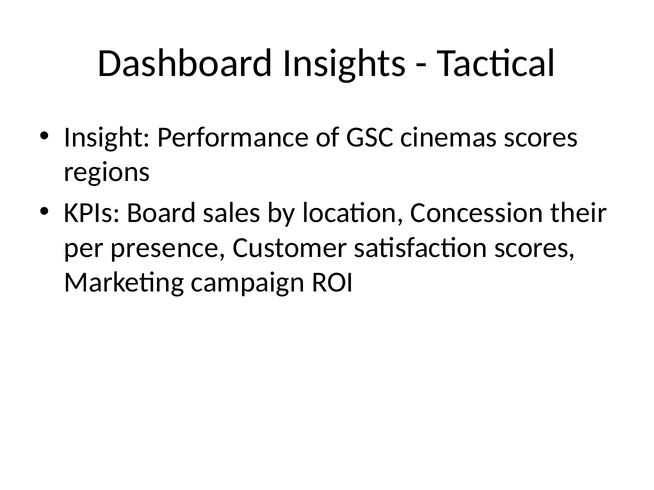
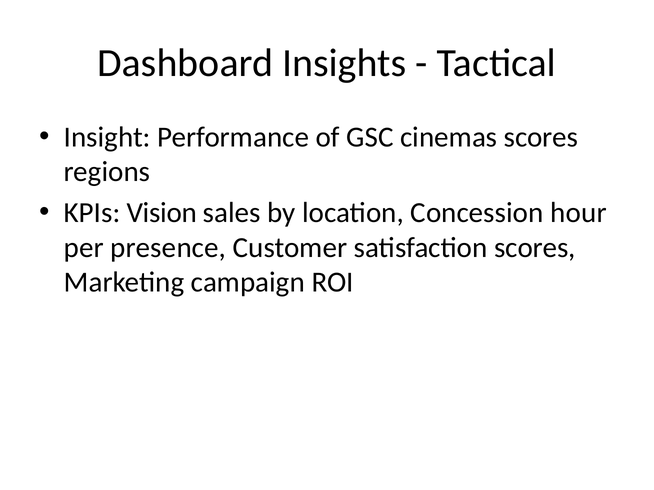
Board: Board -> Vision
their: their -> hour
